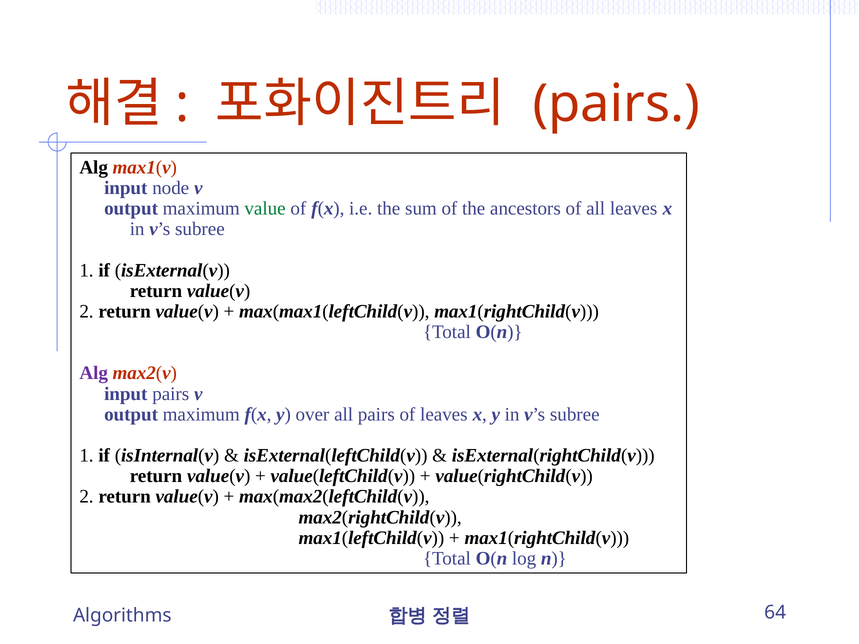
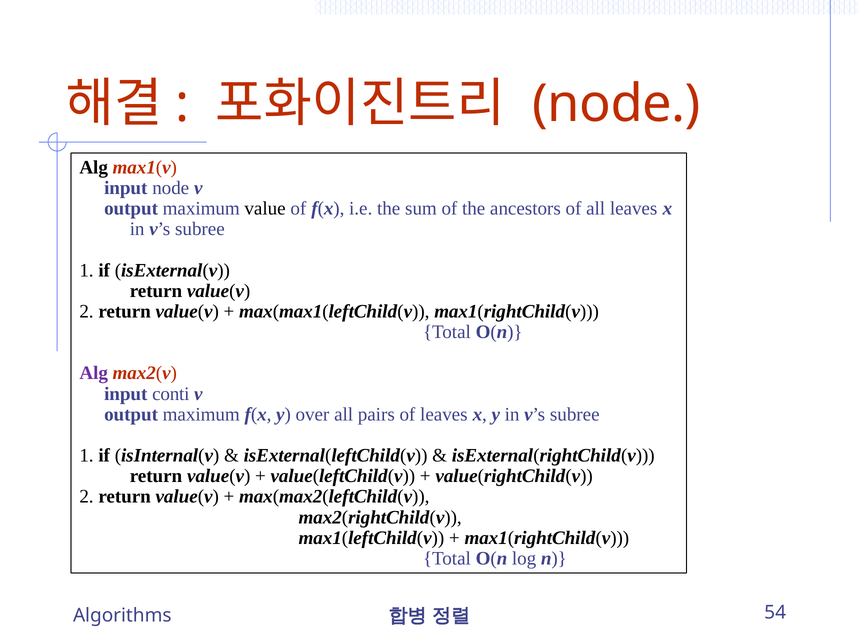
pairs at (616, 104): pairs -> node
value colour: green -> black
input pairs: pairs -> conti
64: 64 -> 54
